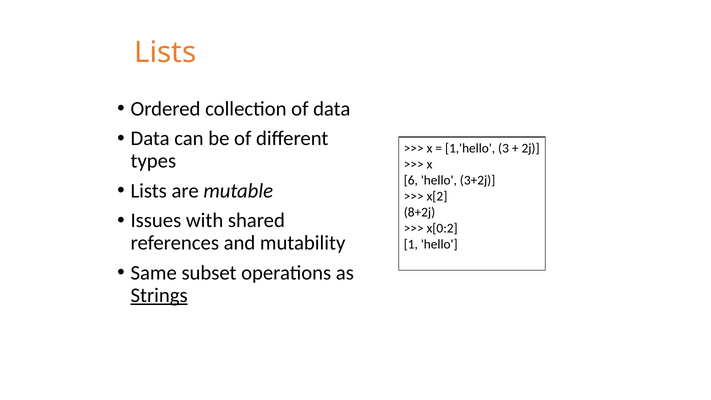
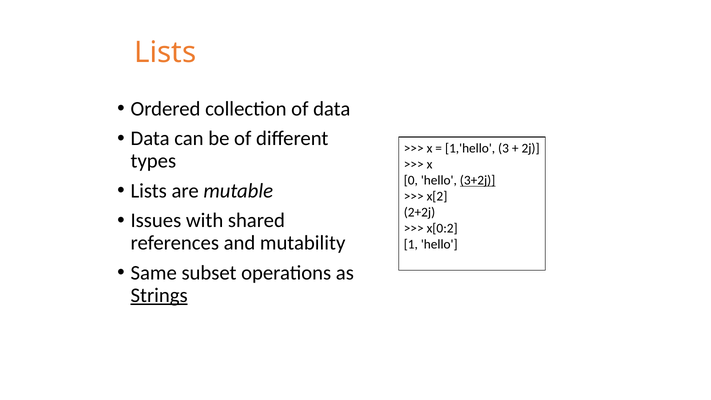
6: 6 -> 0
3+2j underline: none -> present
8+2j: 8+2j -> 2+2j
